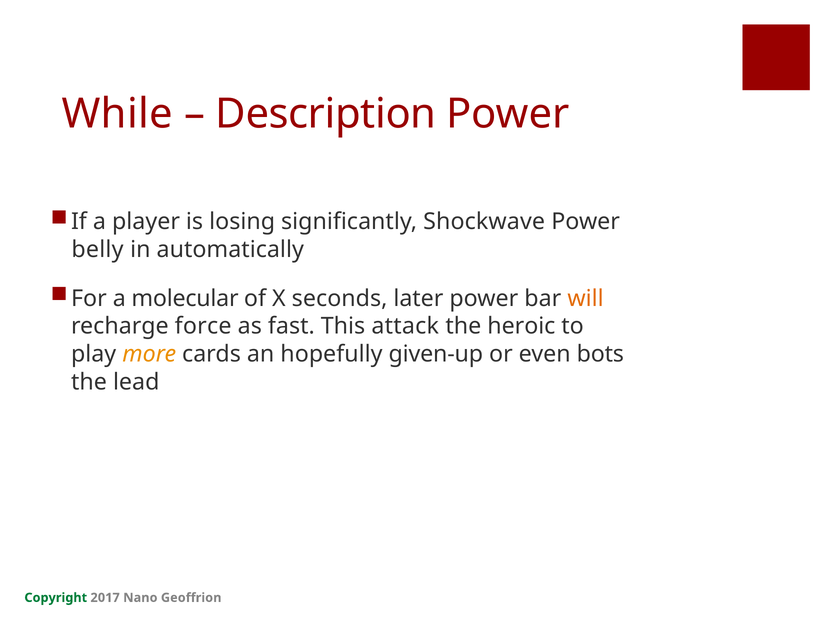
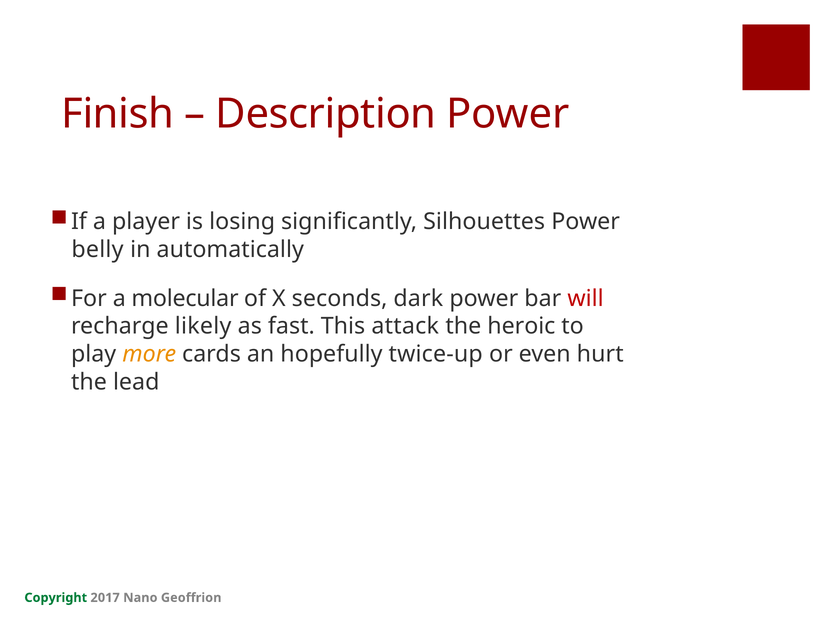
While: While -> Finish
Shockwave: Shockwave -> Silhouettes
later: later -> dark
will colour: orange -> red
force: force -> likely
given-up: given-up -> twice-up
bots: bots -> hurt
